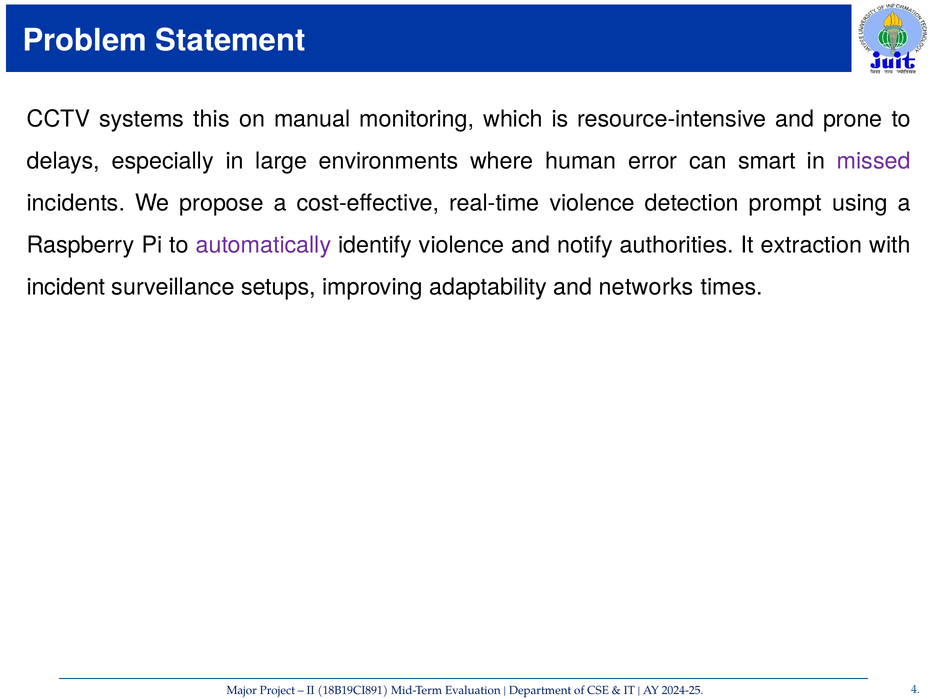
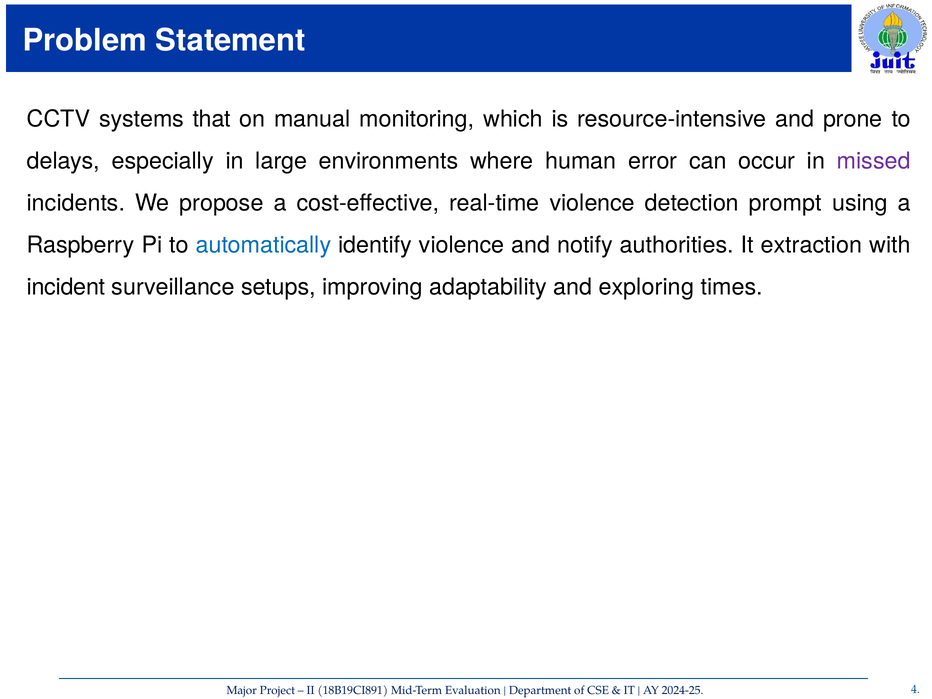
this: this -> that
smart: smart -> occur
automatically colour: purple -> blue
networks: networks -> exploring
